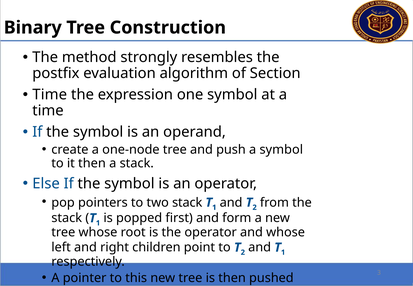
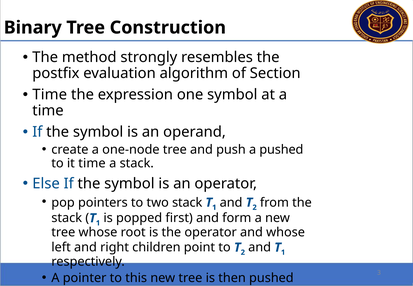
a symbol: symbol -> pushed
it then: then -> time
